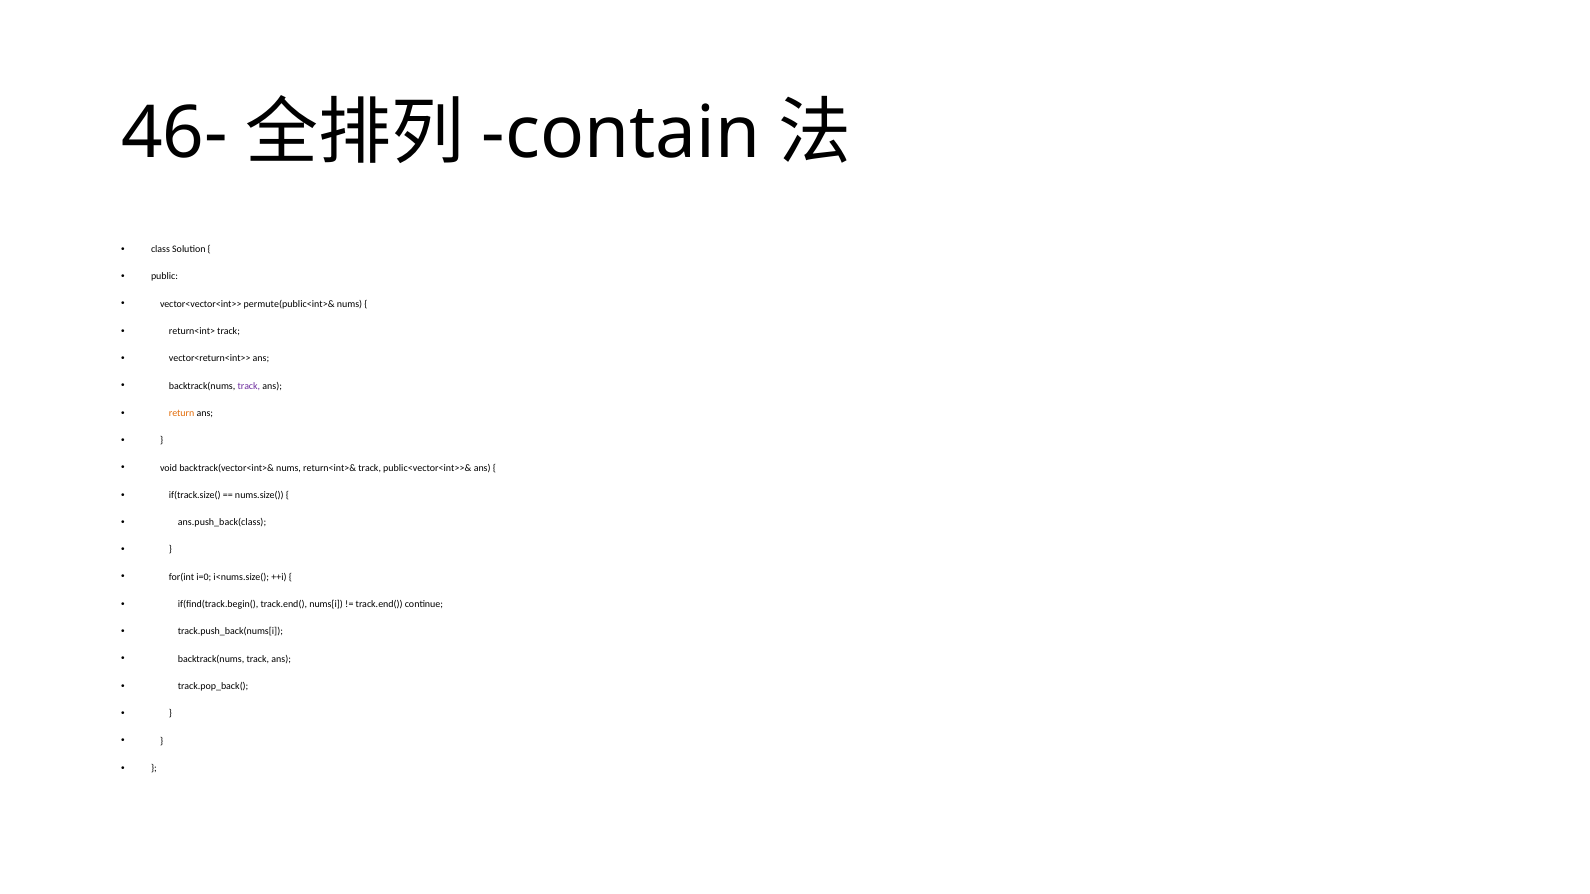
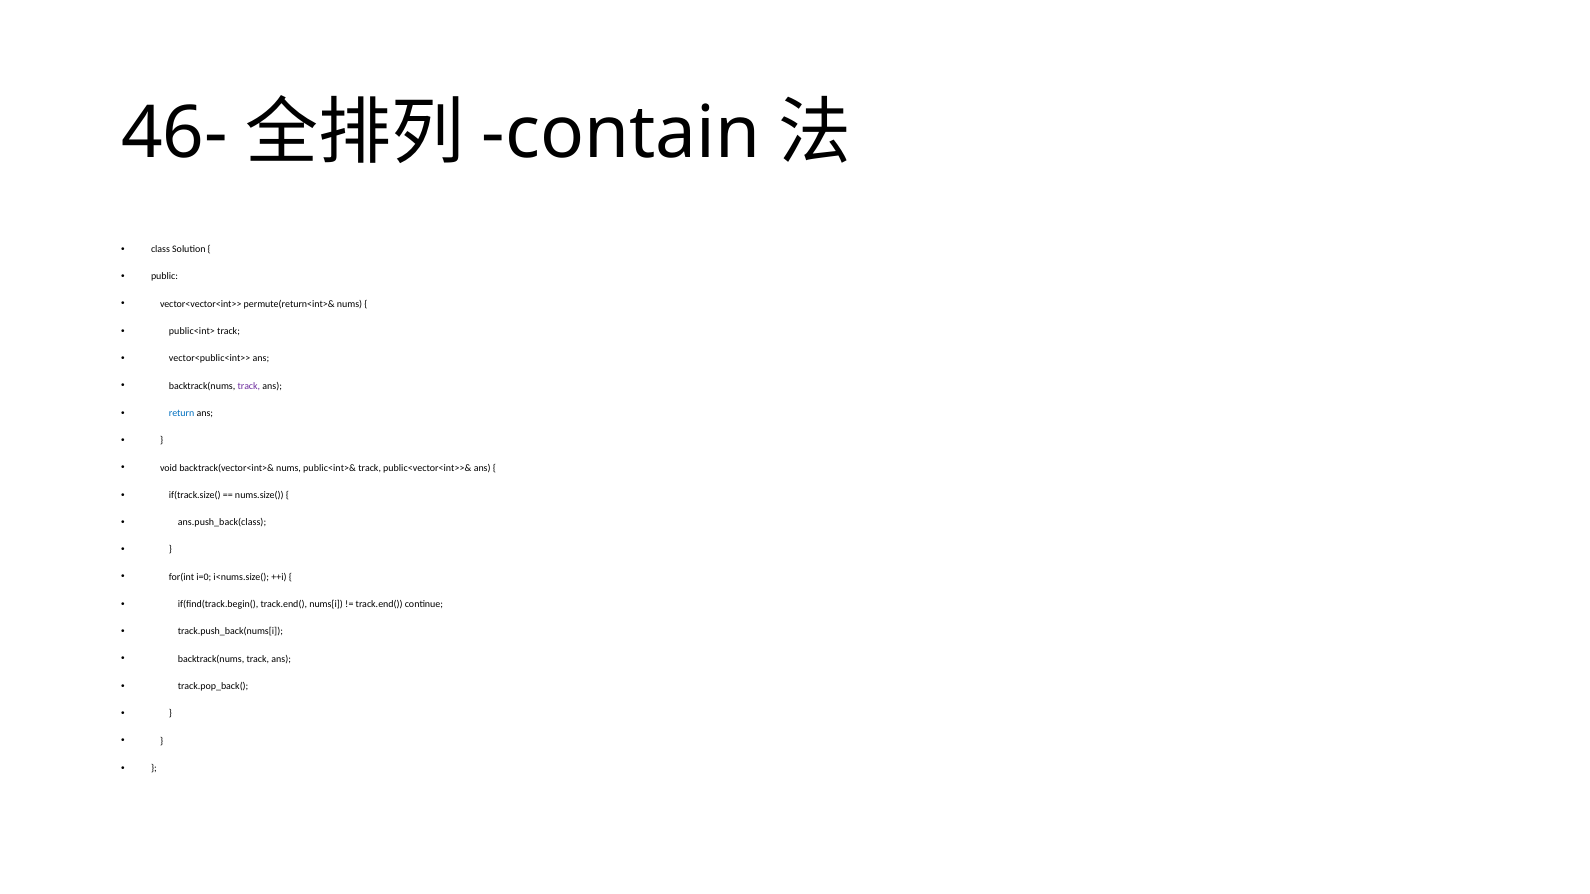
permute(public<int>&: permute(public<int>& -> permute(return<int>&
return<int>: return<int> -> public<int>
vector<return<int>>: vector<return<int>> -> vector<public<int>>
return colour: orange -> blue
return<int>&: return<int>& -> public<int>&
